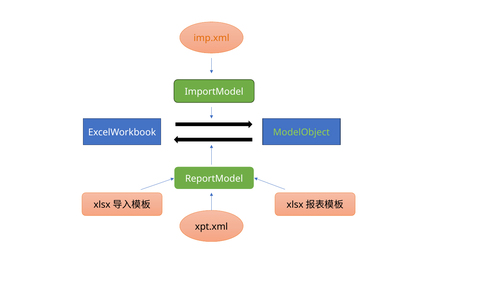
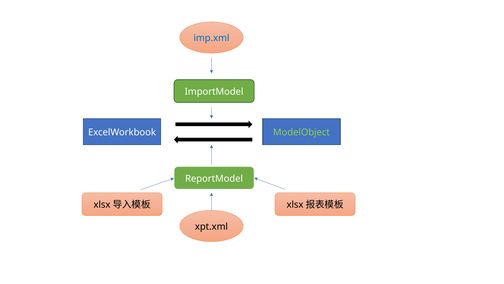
imp.xml colour: orange -> blue
